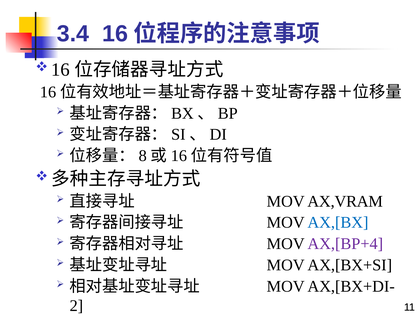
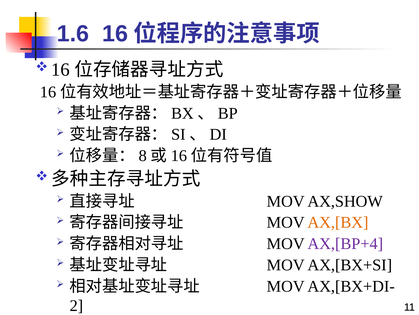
3.4: 3.4 -> 1.6
AX,VRAM: AX,VRAM -> AX,SHOW
AX,[BX colour: blue -> orange
